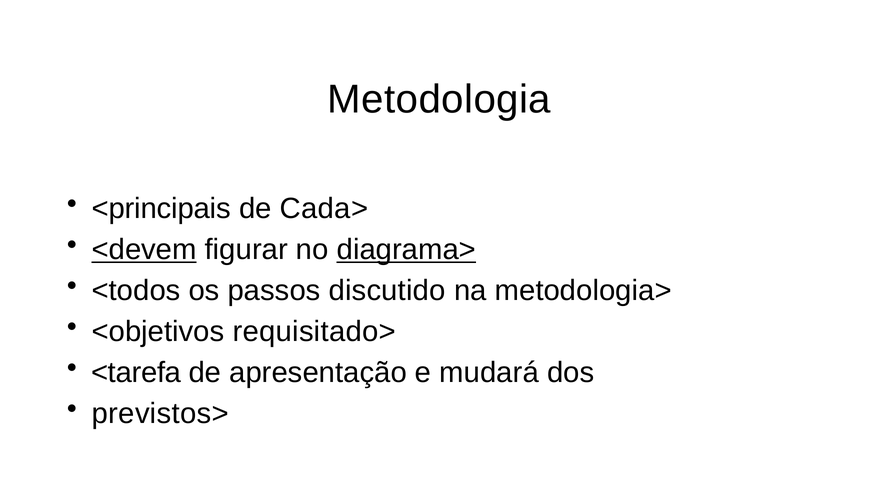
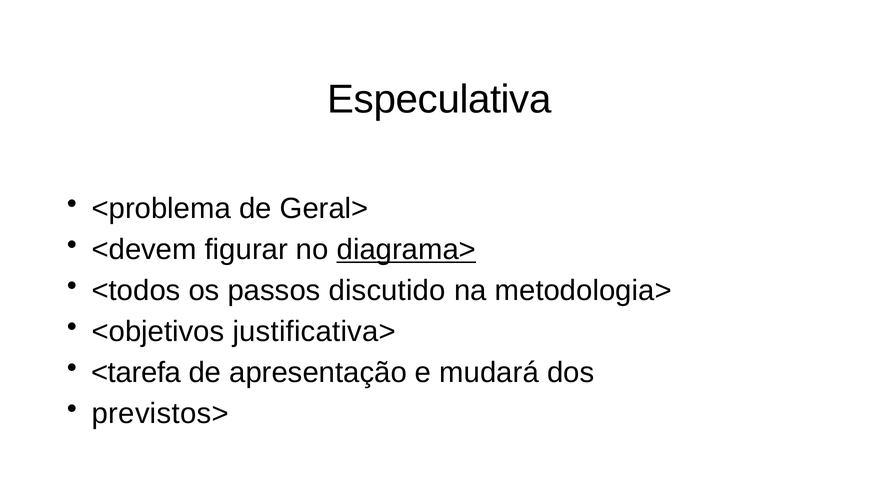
Metodologia: Metodologia -> Especulativa
<principais: <principais -> <problema
Cada>: Cada> -> Geral>
<devem underline: present -> none
requisitado>: requisitado> -> justificativa>
